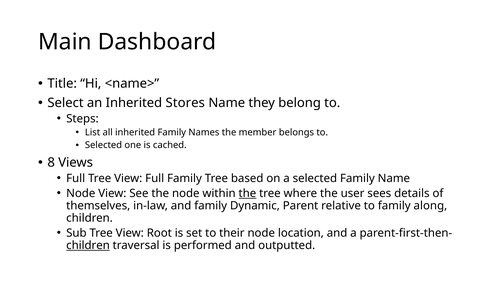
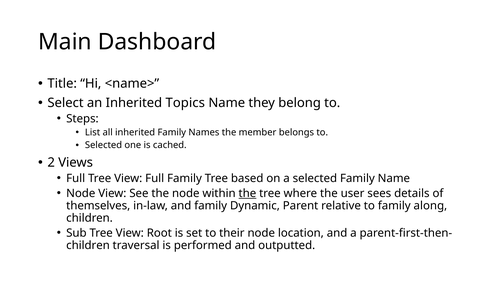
Stores: Stores -> Topics
8: 8 -> 2
children at (88, 246) underline: present -> none
